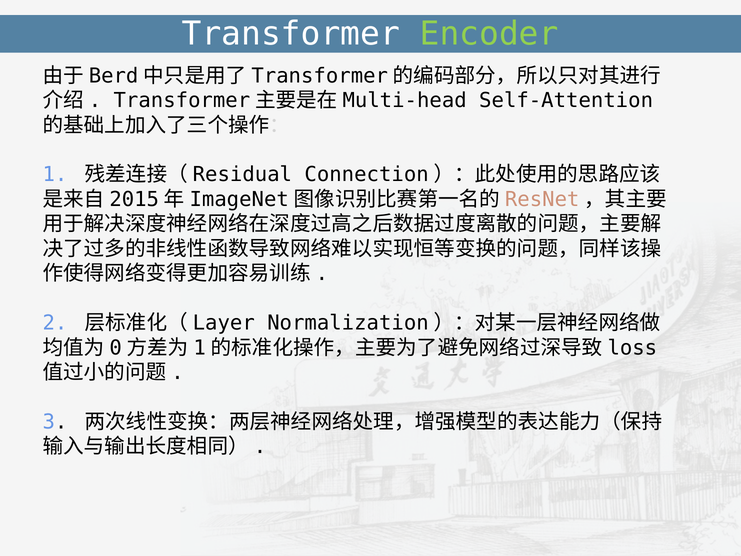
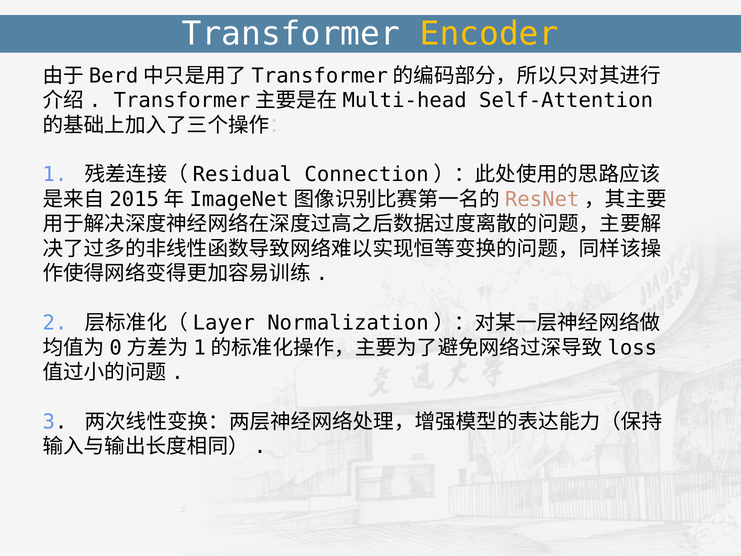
Encoder colour: light green -> yellow
